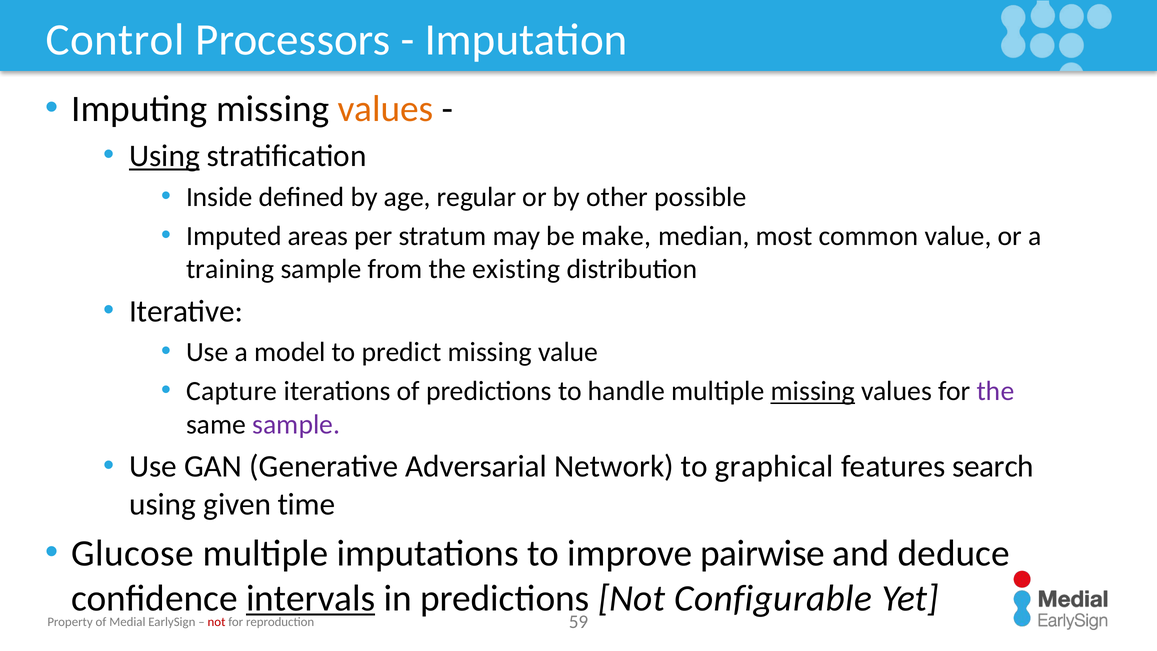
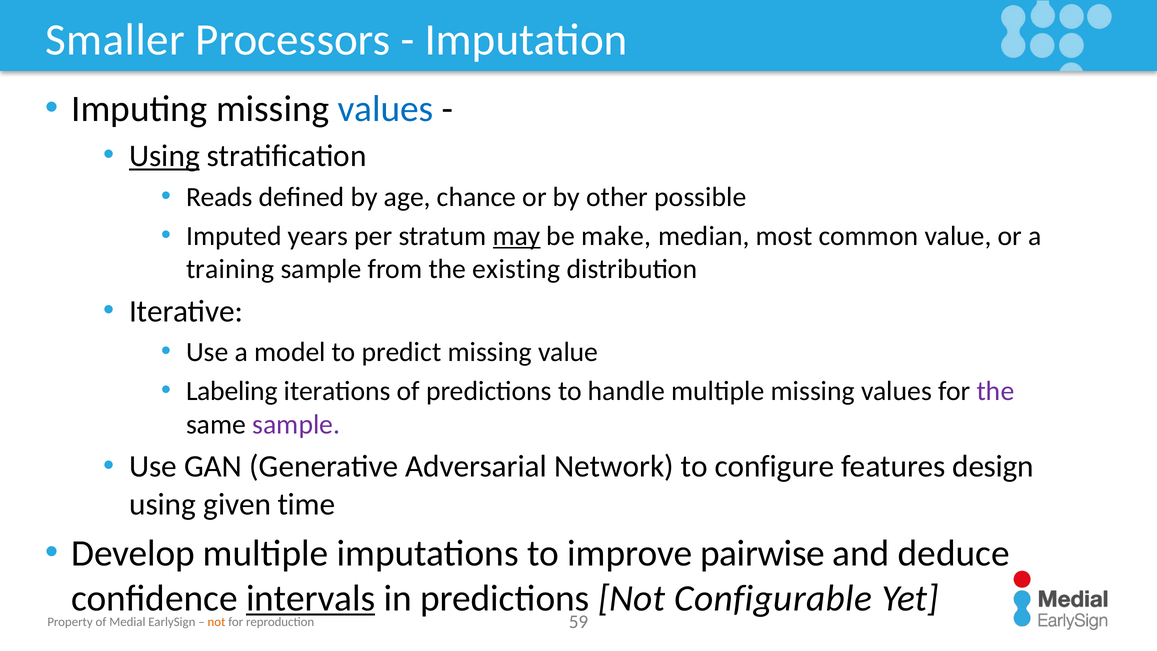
Control: Control -> Smaller
values at (385, 109) colour: orange -> blue
Inside: Inside -> Reads
regular: regular -> chance
areas: areas -> years
may underline: none -> present
Capture: Capture -> Labeling
missing at (813, 391) underline: present -> none
graphical: graphical -> configure
search: search -> design
Glucose: Glucose -> Develop
not at (217, 622) colour: red -> orange
